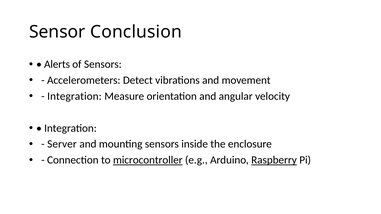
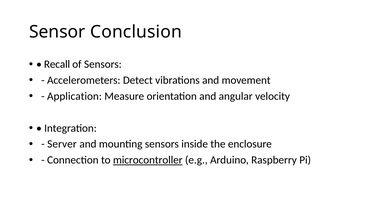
Alerts: Alerts -> Recall
Integration at (74, 96): Integration -> Application
Raspberry underline: present -> none
